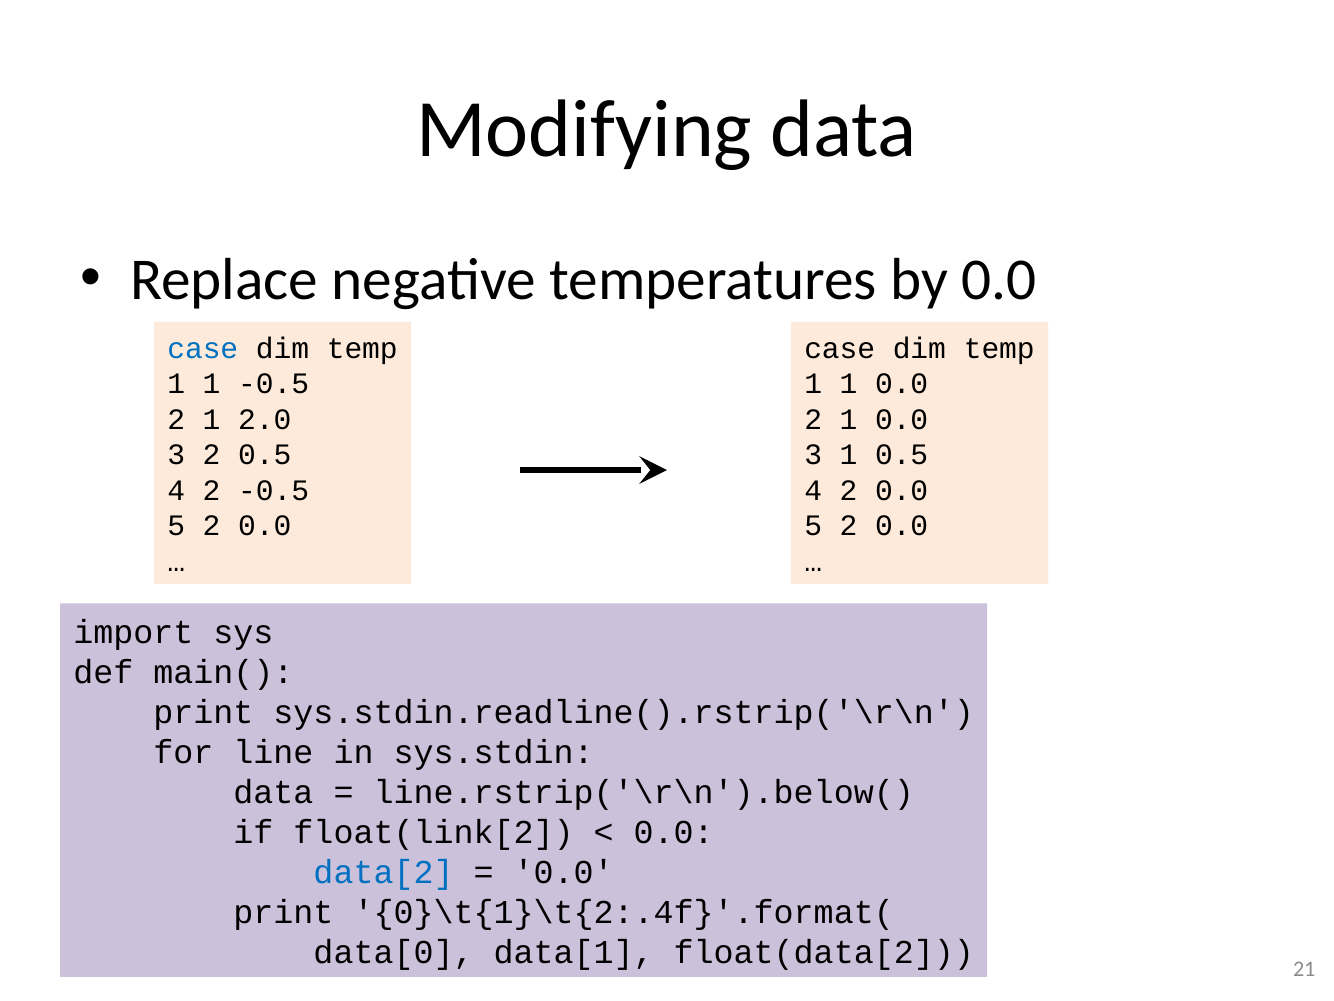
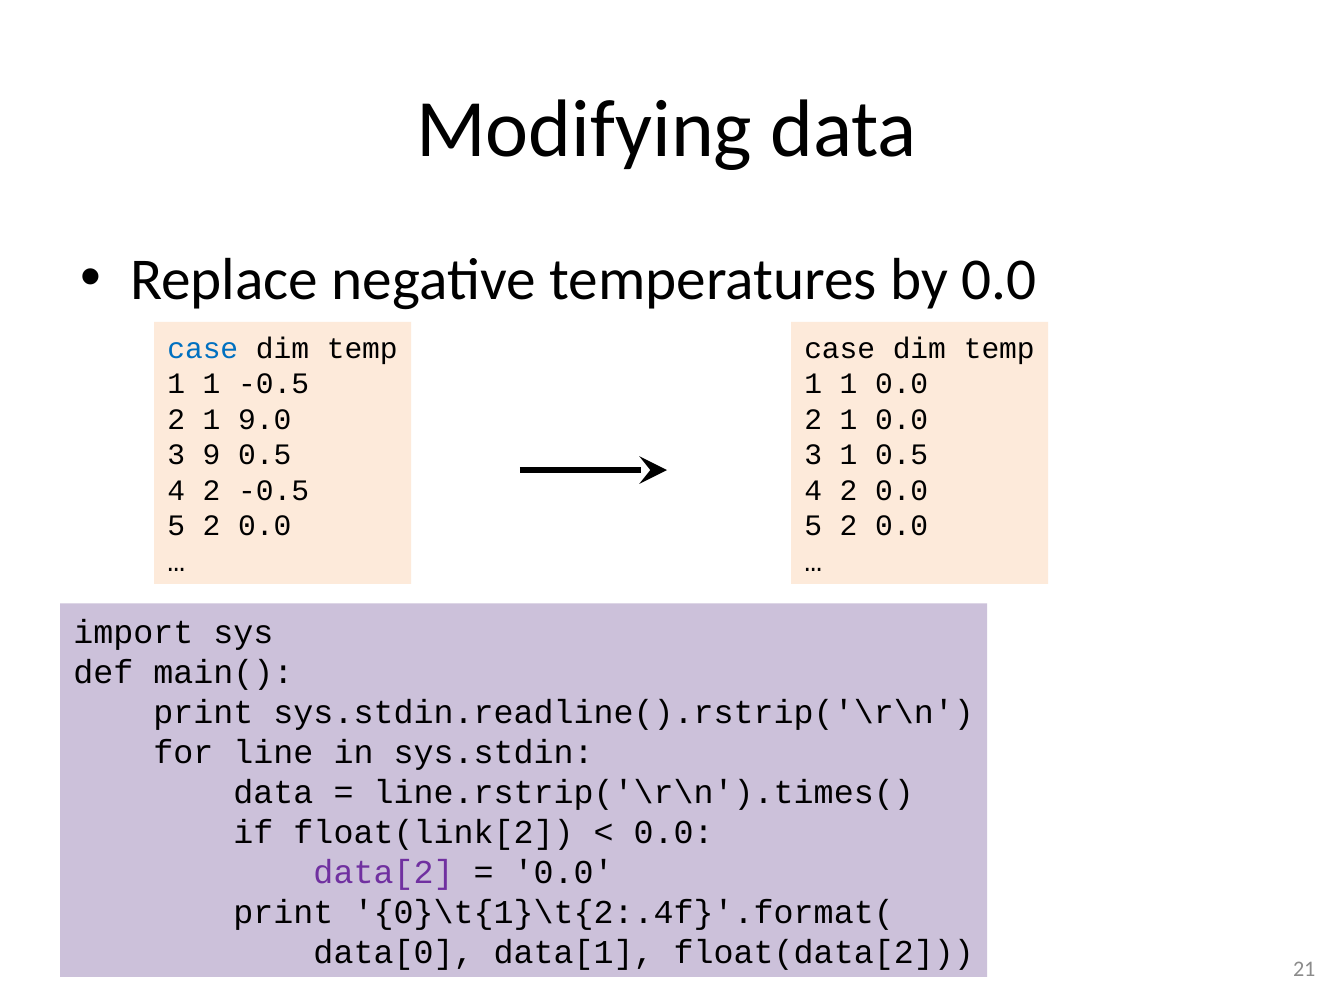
2.0: 2.0 -> 9.0
3 2: 2 -> 9
line.rstrip('\r\n').below(: line.rstrip('\r\n').below( -> line.rstrip('\r\n').times(
data[2 colour: blue -> purple
